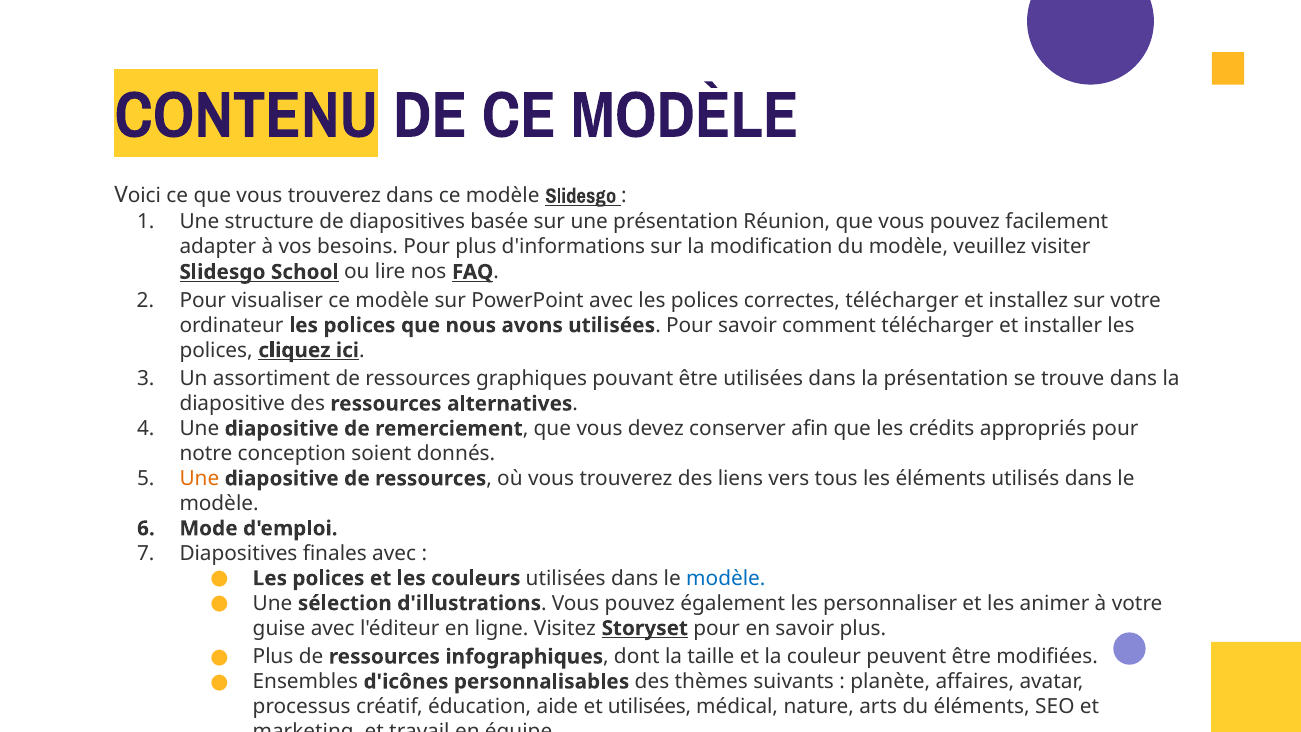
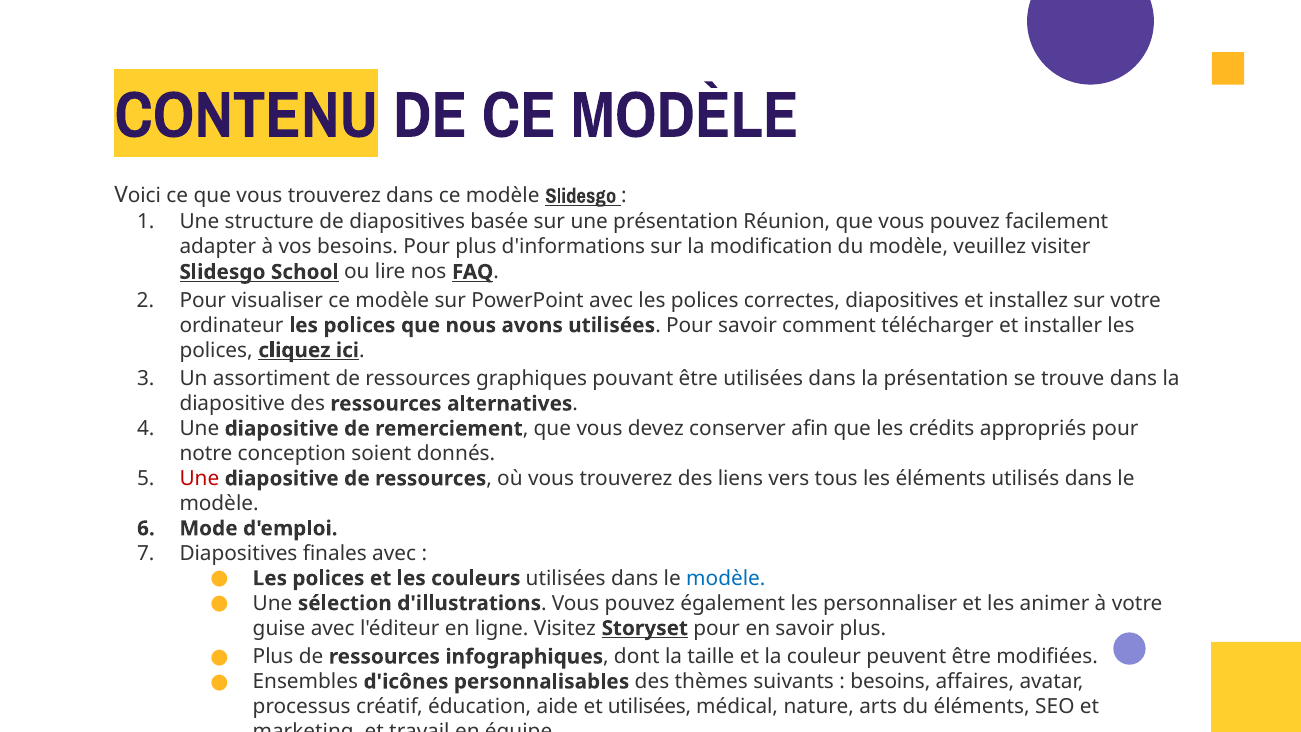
correctes télécharger: télécharger -> diapositives
Une at (199, 478) colour: orange -> red
planète at (890, 681): planète -> besoins
